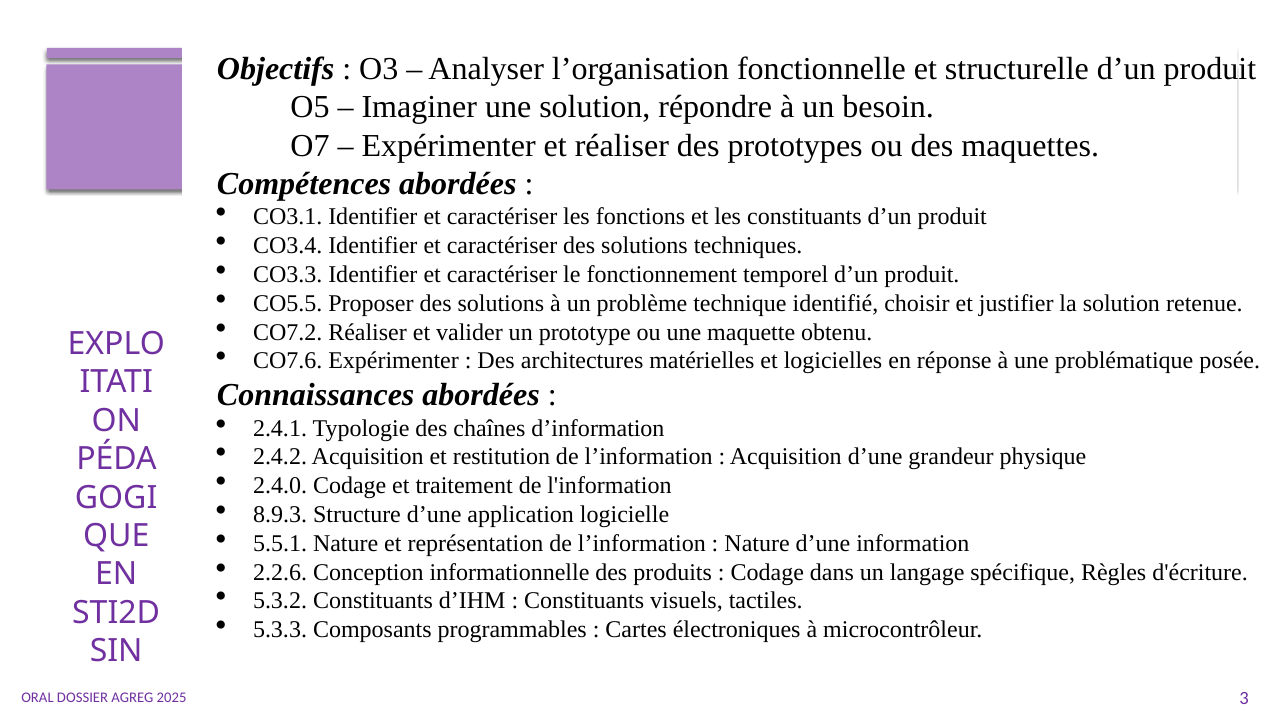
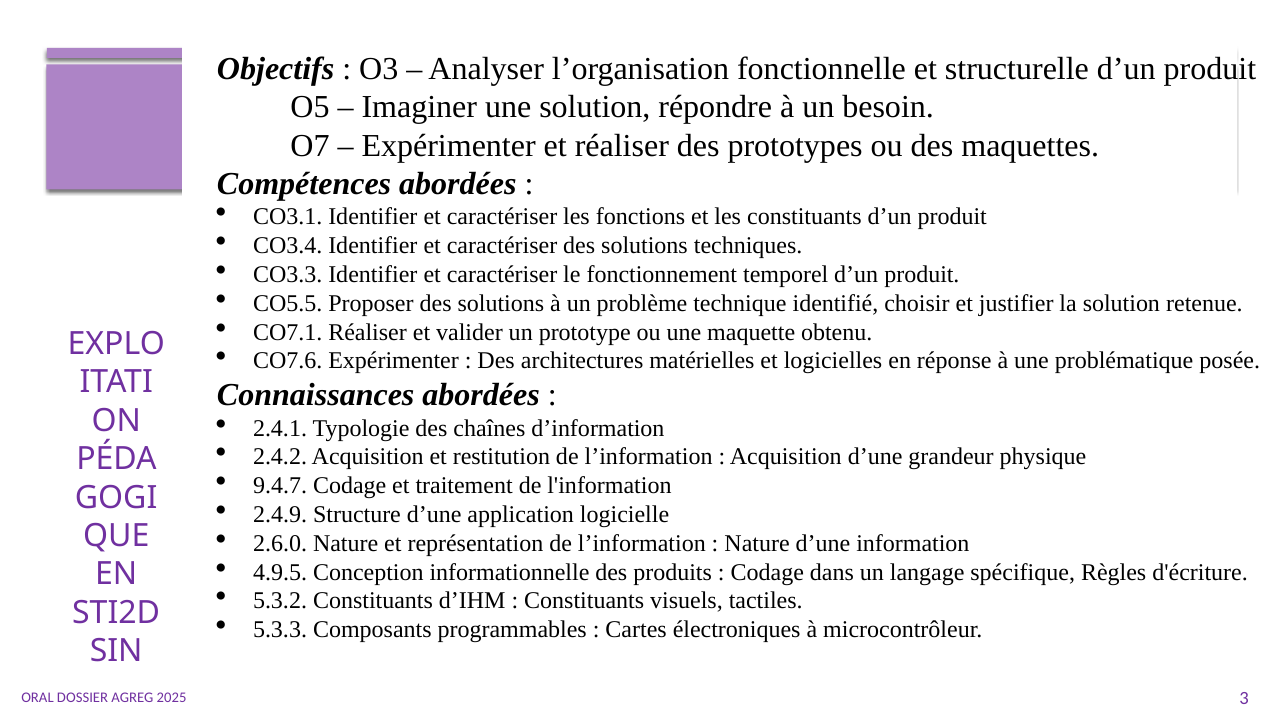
CO7.2: CO7.2 -> CO7.1
2.4.0: 2.4.0 -> 9.4.7
8.9.3: 8.9.3 -> 2.4.9
5.5.1: 5.5.1 -> 2.6.0
2.2.6: 2.2.6 -> 4.9.5
